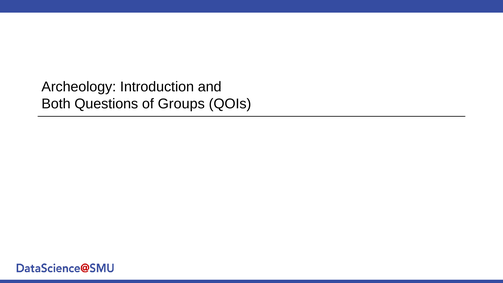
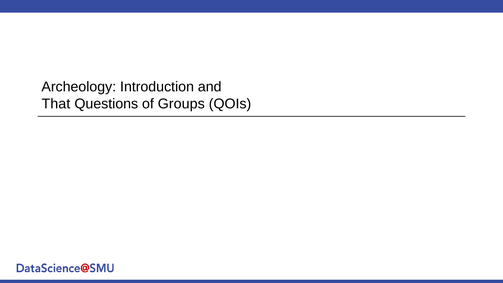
Both: Both -> That
